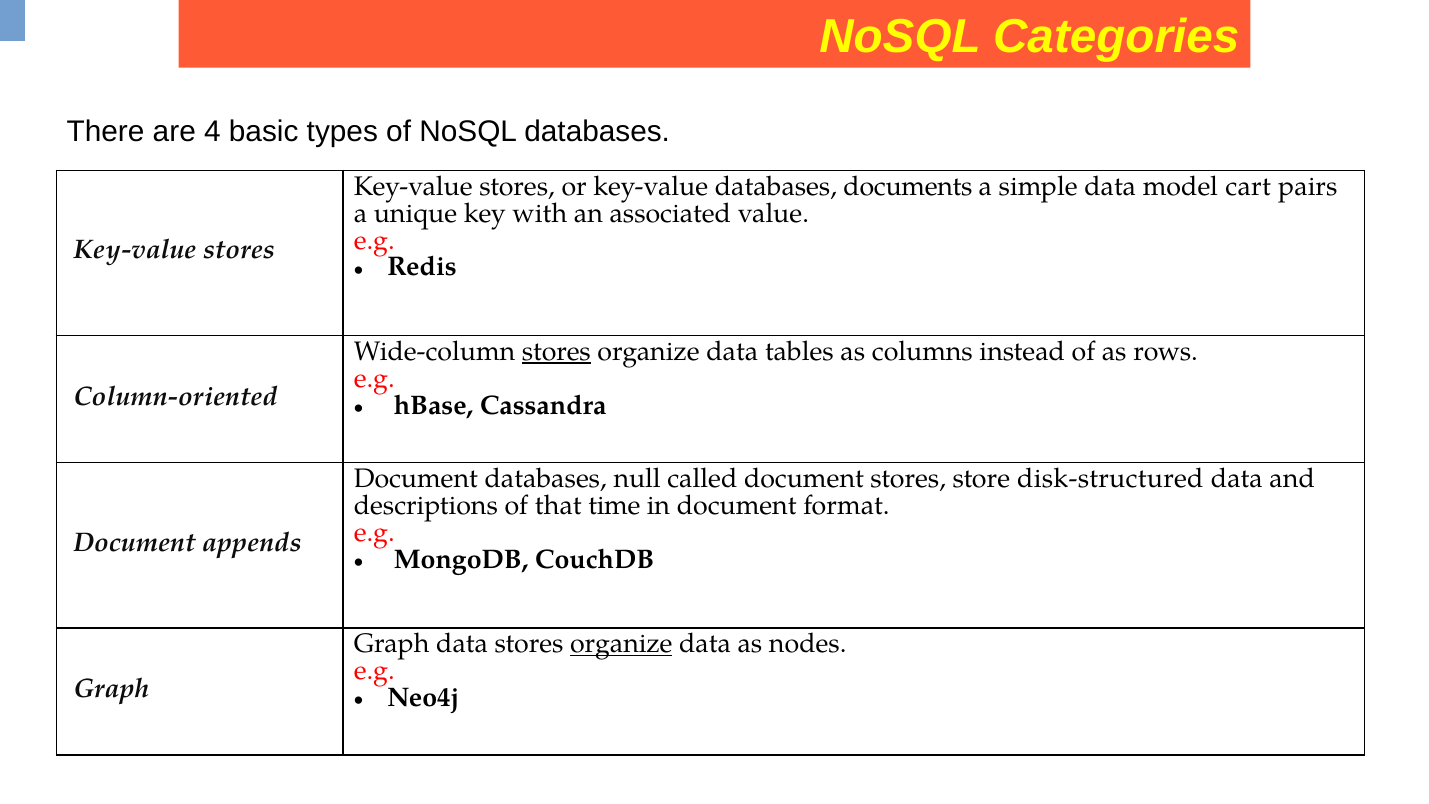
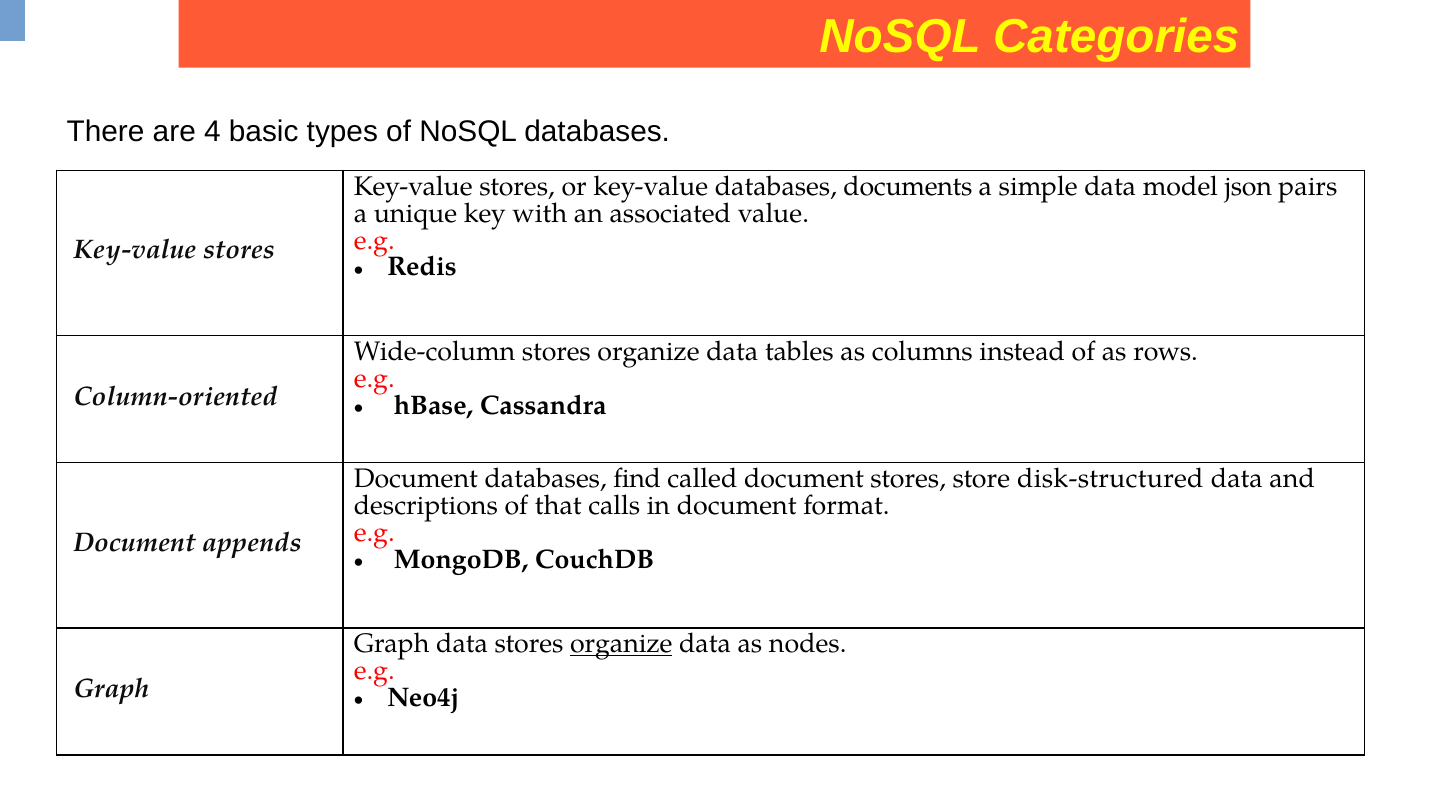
cart: cart -> json
stores at (556, 351) underline: present -> none
null: null -> find
time: time -> calls
